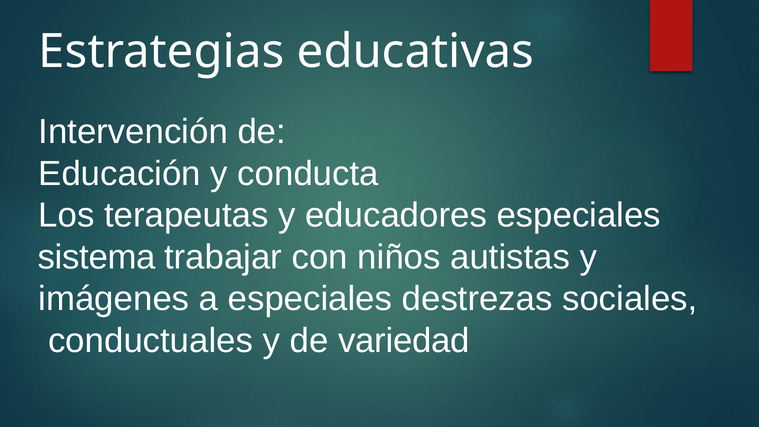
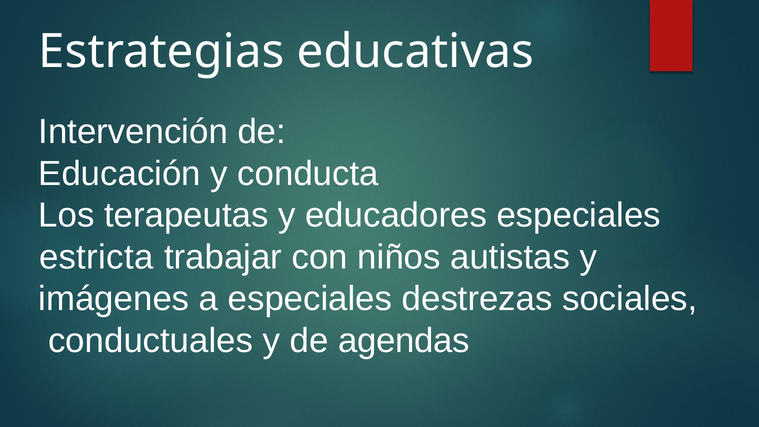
sistema: sistema -> estricta
variedad: variedad -> agendas
